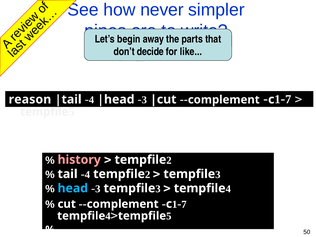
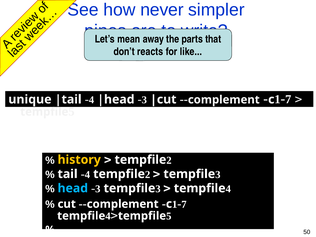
begin: begin -> mean
decide: decide -> reacts
reason: reason -> unique
history colour: pink -> yellow
